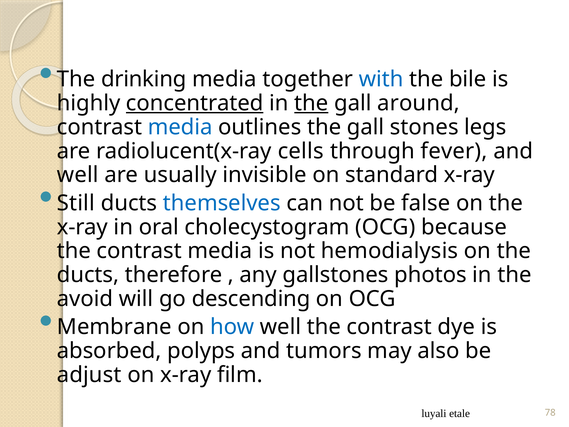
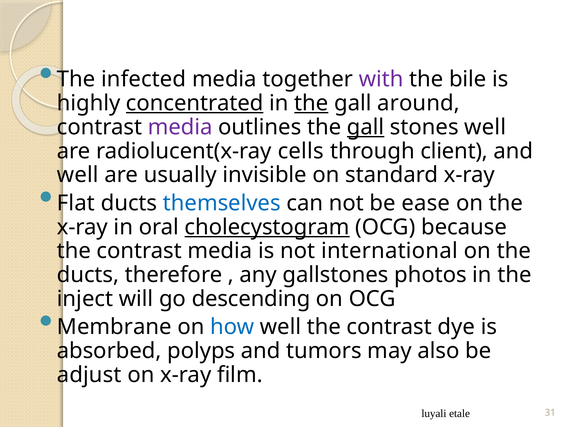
drinking: drinking -> infected
with colour: blue -> purple
media at (180, 127) colour: blue -> purple
gall at (366, 127) underline: none -> present
stones legs: legs -> well
fever: fever -> client
Still: Still -> Flat
false: false -> ease
cholecystogram underline: none -> present
hemodialysis: hemodialysis -> international
avoid: avoid -> inject
78: 78 -> 31
